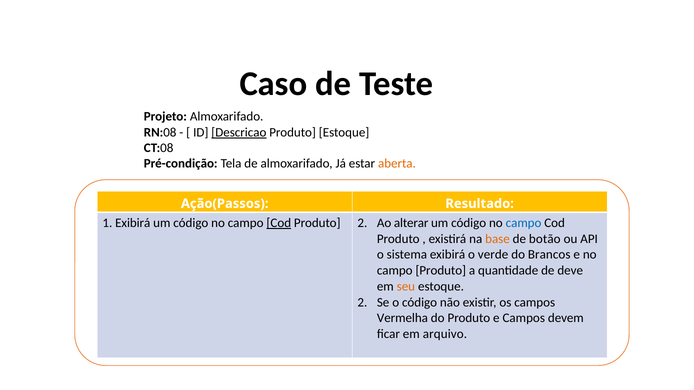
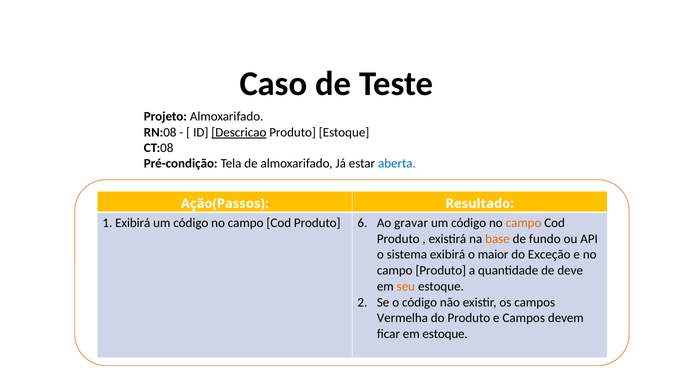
aberta colour: orange -> blue
Cod at (279, 223) underline: present -> none
Produto 2: 2 -> 6
alterar: alterar -> gravar
campo at (524, 223) colour: blue -> orange
botão: botão -> fundo
verde: verde -> maior
Brancos: Brancos -> Exceção
em arquivo: arquivo -> estoque
